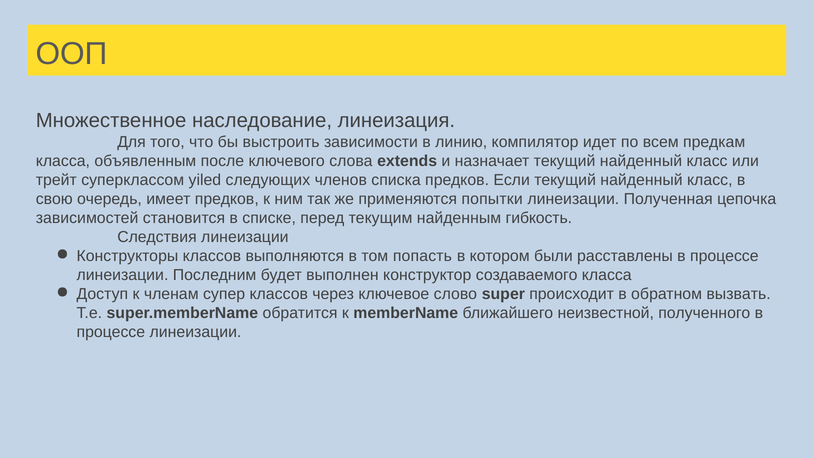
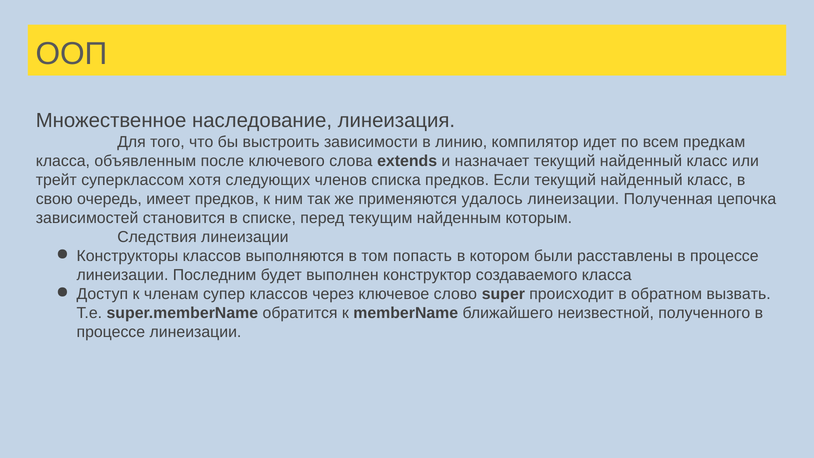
yiled: yiled -> хотя
попытки: попытки -> удалось
гибкость: гибкость -> которым
